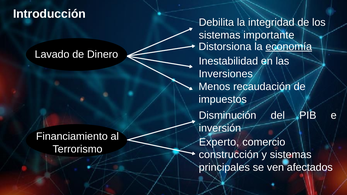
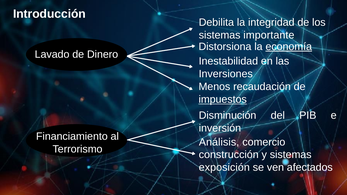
impuestos underline: none -> present
Experto: Experto -> Análisis
principales: principales -> exposición
